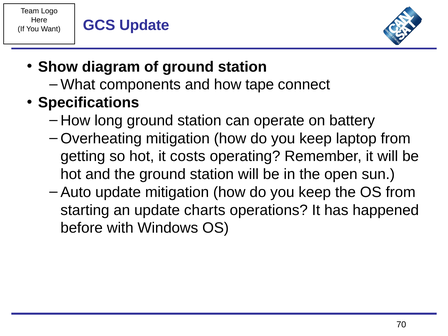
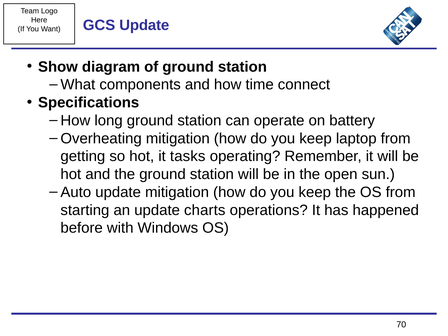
tape: tape -> time
costs: costs -> tasks
